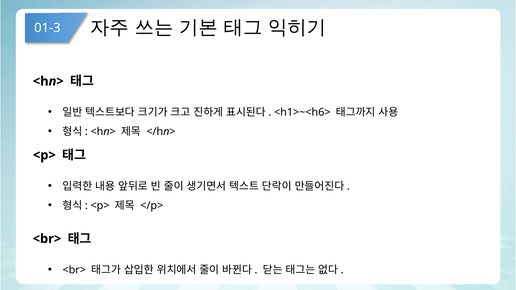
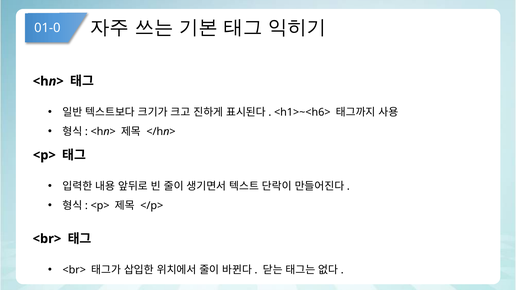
01-3: 01-3 -> 01-0
